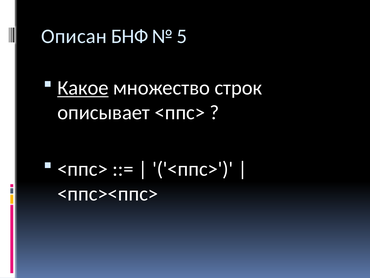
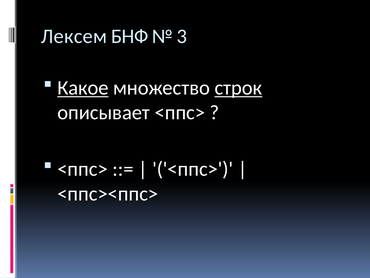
Описан: Описан -> Лексем
5: 5 -> 3
строк underline: none -> present
